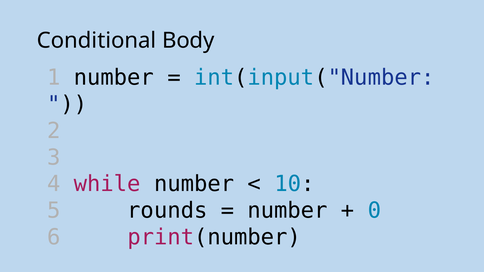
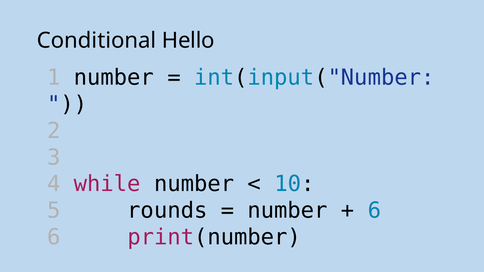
Body: Body -> Hello
0 at (375, 211): 0 -> 6
